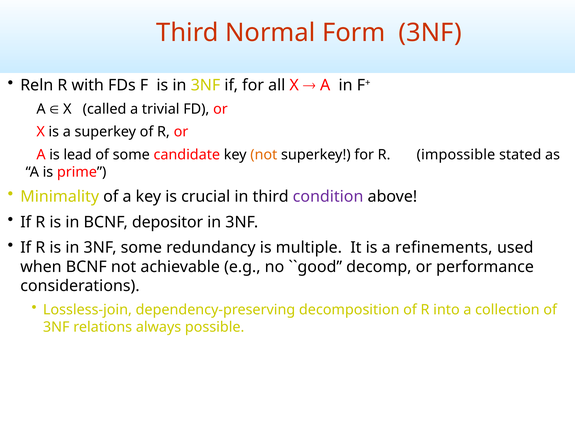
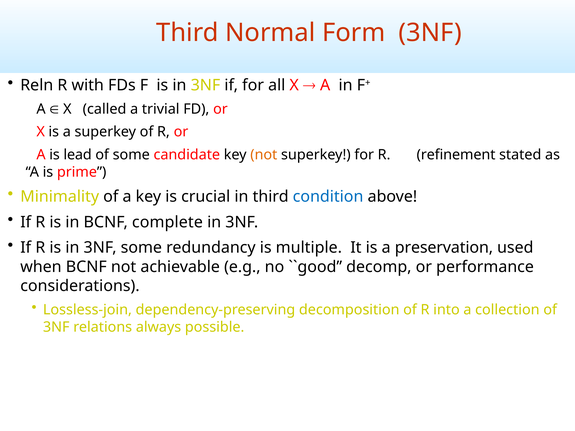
impossible: impossible -> refinement
condition colour: purple -> blue
depositor: depositor -> complete
refinements: refinements -> preservation
